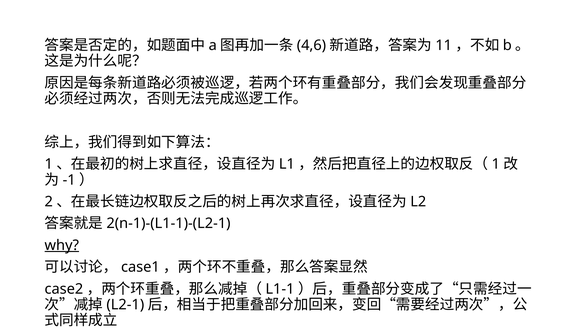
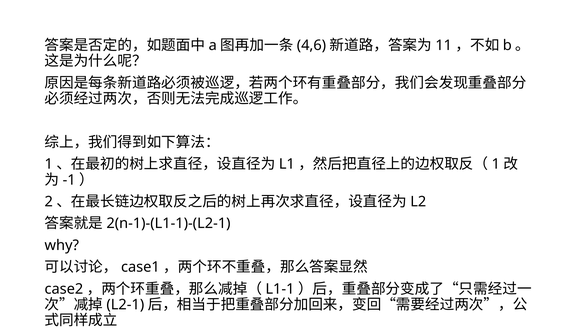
why underline: present -> none
